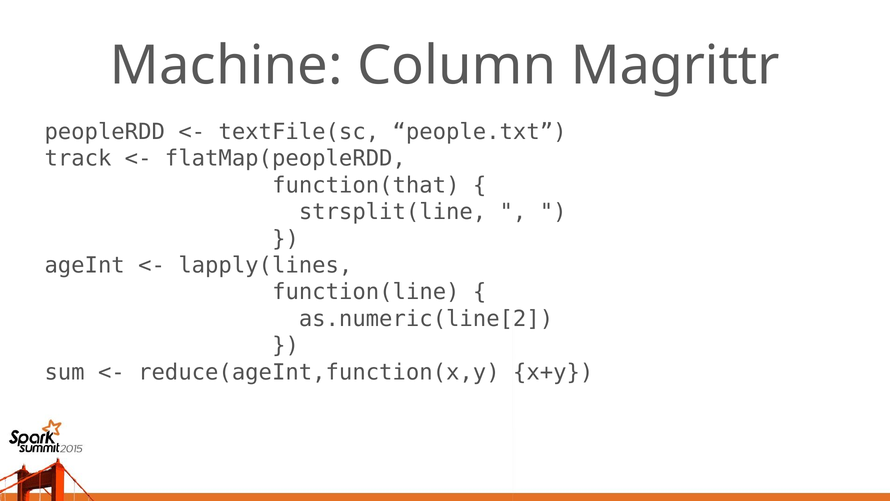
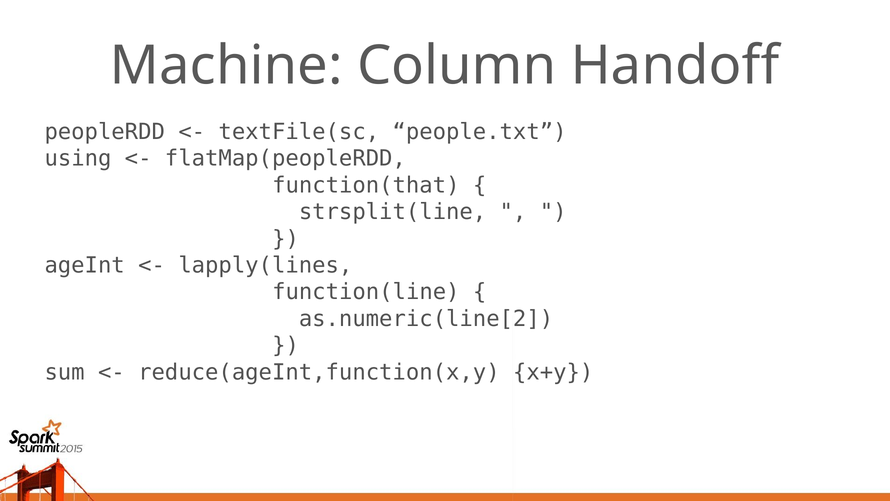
Magrittr: Magrittr -> Handoff
track: track -> using
